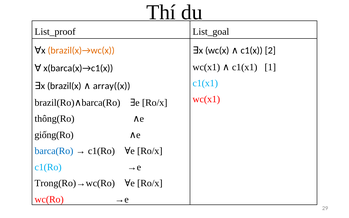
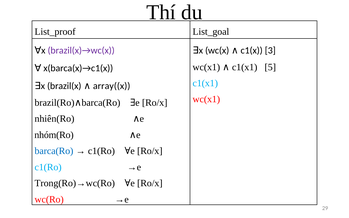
brazil(x)→wc(x colour: orange -> purple
2: 2 -> 3
1: 1 -> 5
thông(Ro: thông(Ro -> nhiên(Ro
giống(Ro: giống(Ro -> nhóm(Ro
